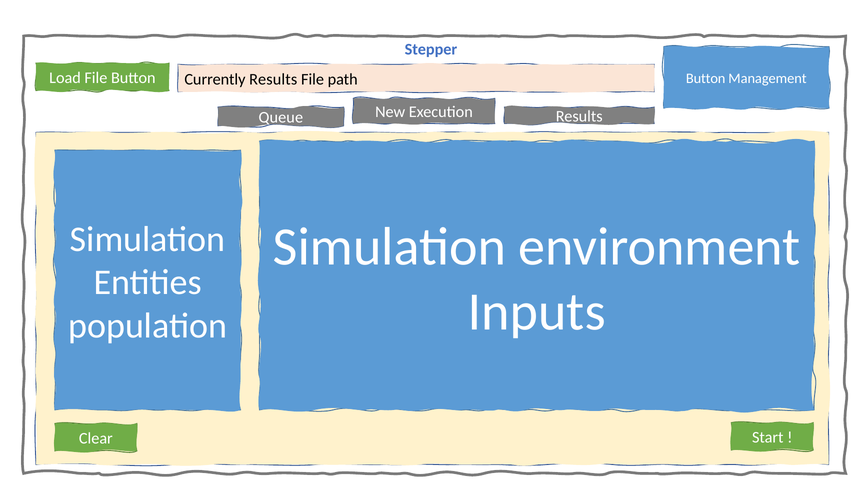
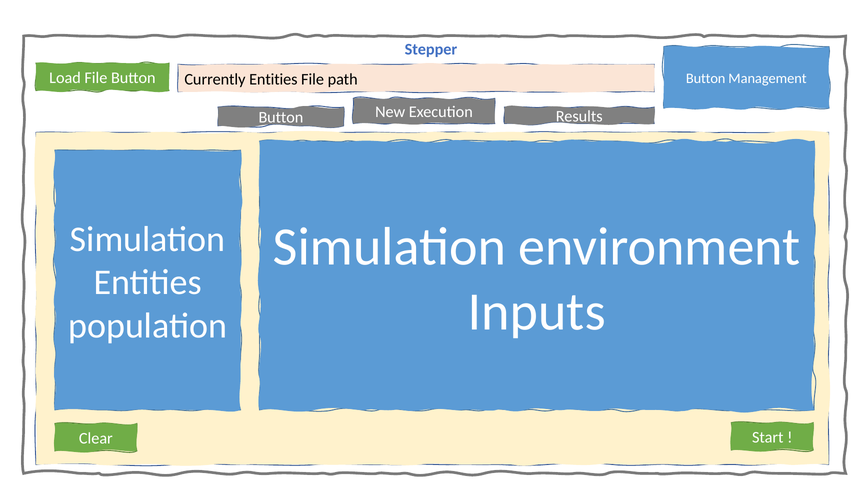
Currently Results: Results -> Entities
Queue at (281, 117): Queue -> Button
